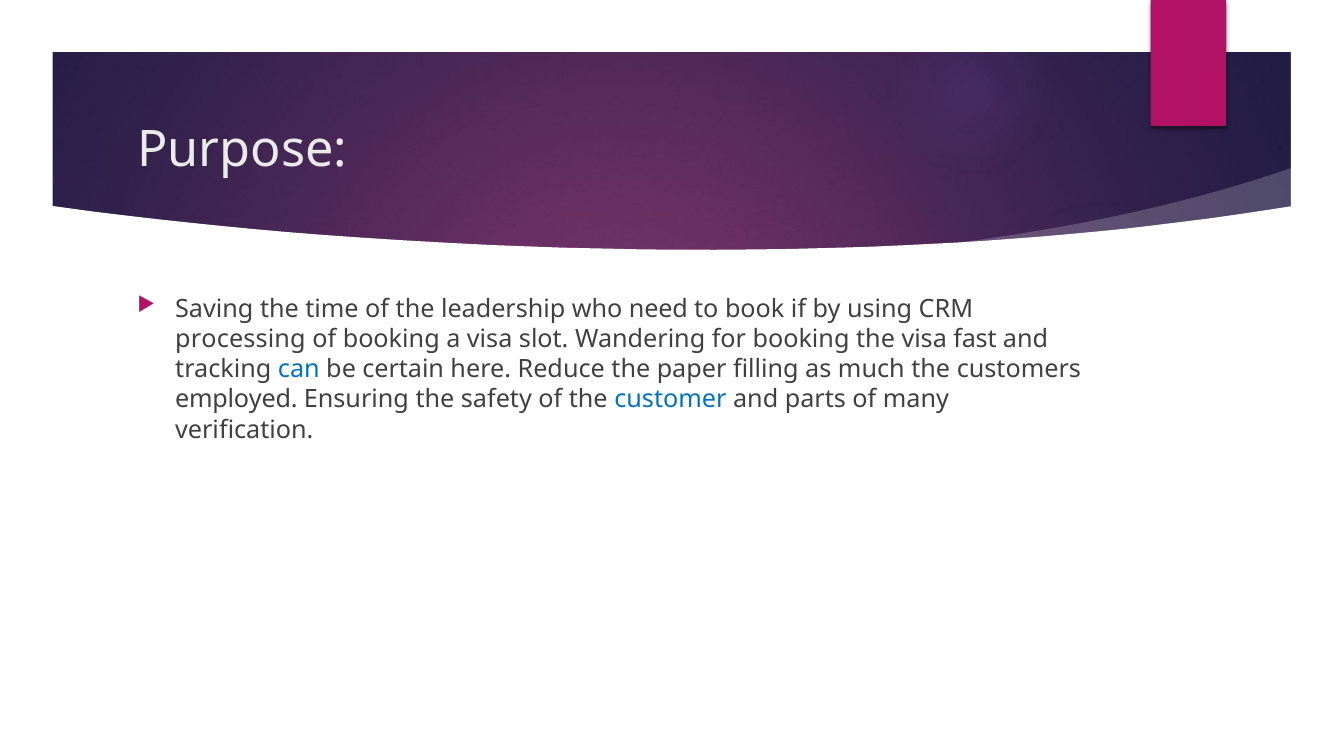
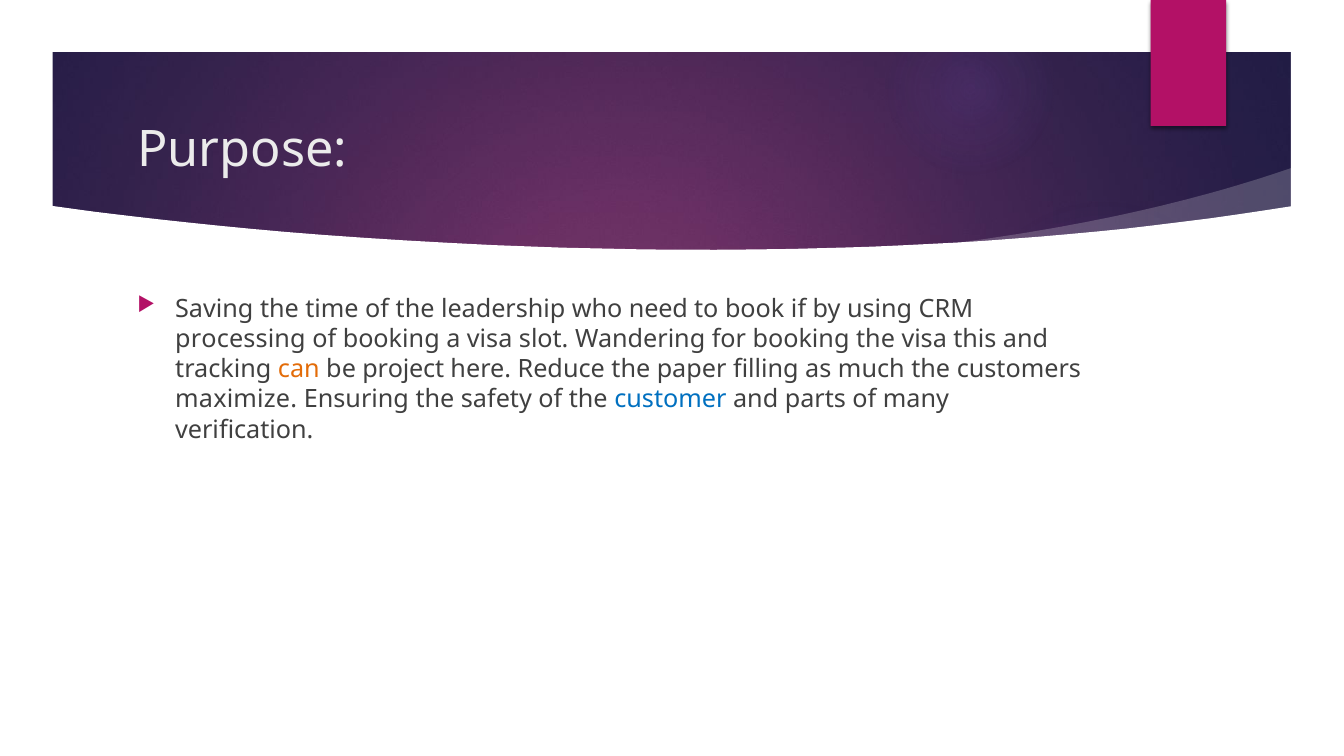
fast: fast -> this
can colour: blue -> orange
certain: certain -> project
employed: employed -> maximize
